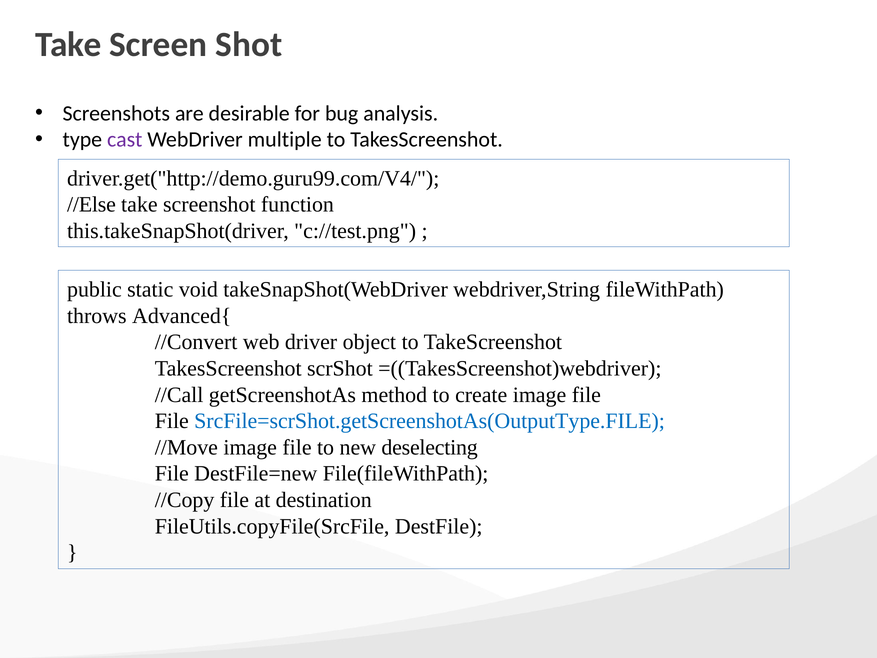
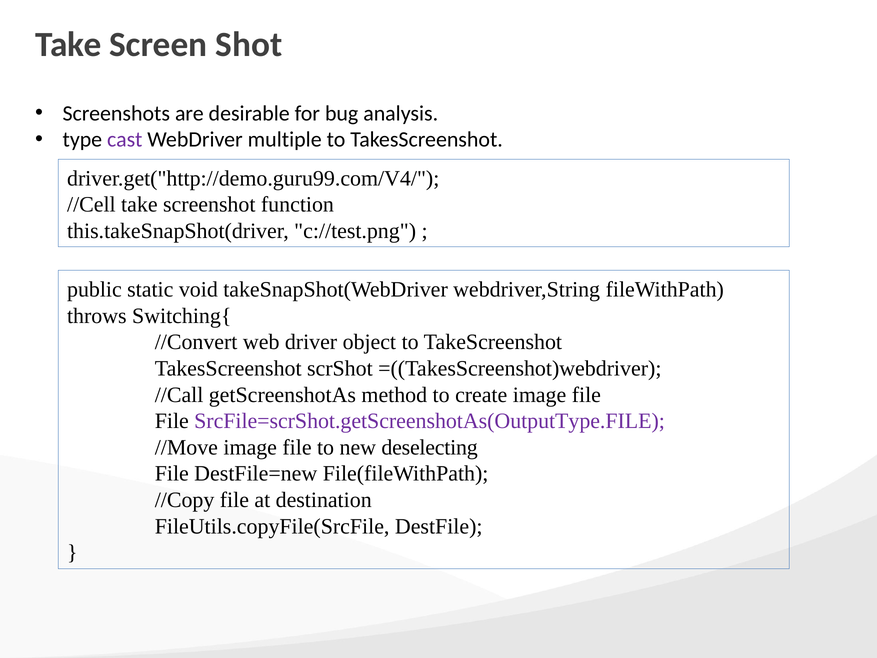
//Else: //Else -> //Cell
Advanced{: Advanced{ -> Switching{
SrcFile=scrShot.getScreenshotAs(OutputType.FILE colour: blue -> purple
